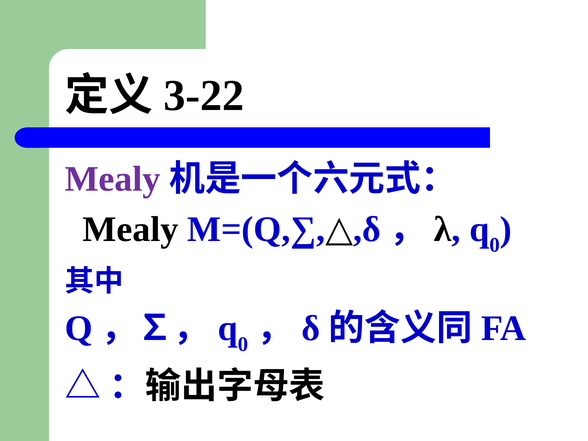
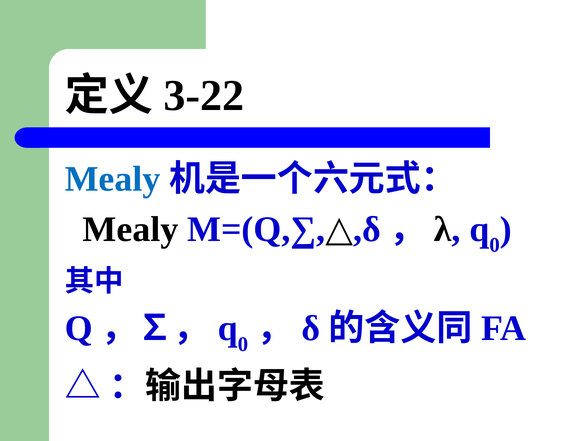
Mealy at (113, 179) colour: purple -> blue
